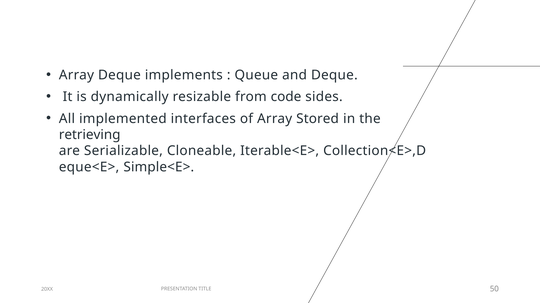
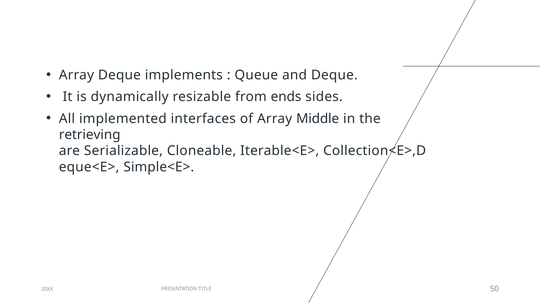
code: code -> ends
Stored: Stored -> Middle
